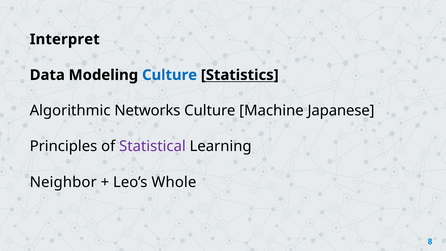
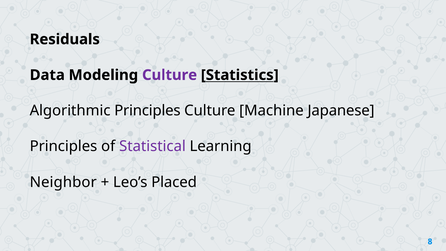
Interpret: Interpret -> Residuals
Culture at (170, 75) colour: blue -> purple
Algorithmic Networks: Networks -> Principles
Whole: Whole -> Placed
